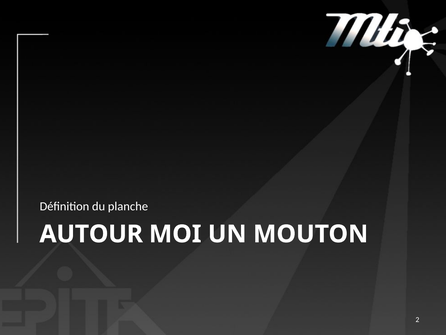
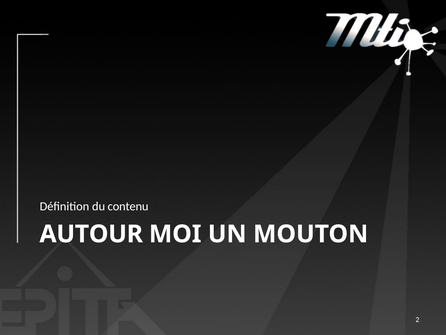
planche: planche -> contenu
